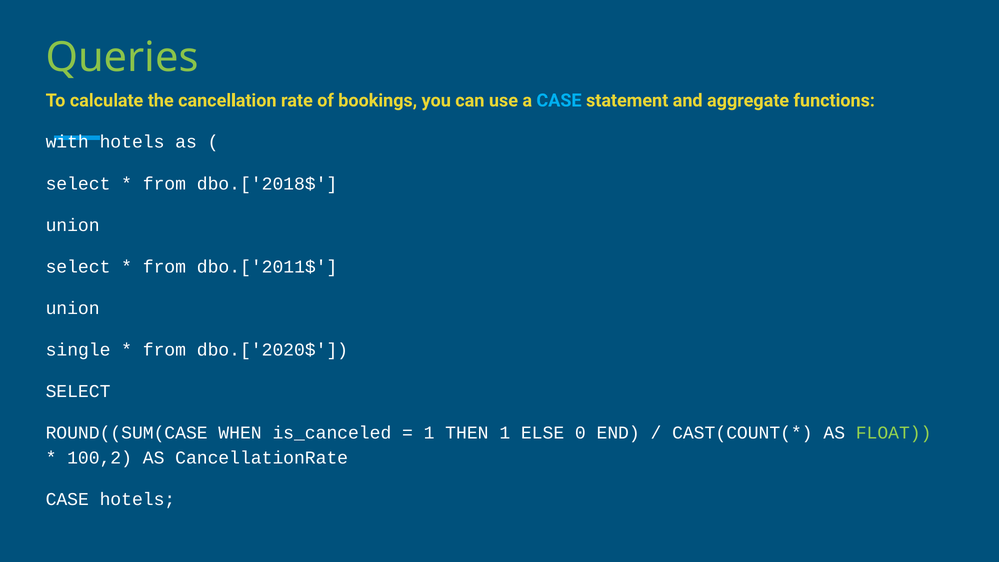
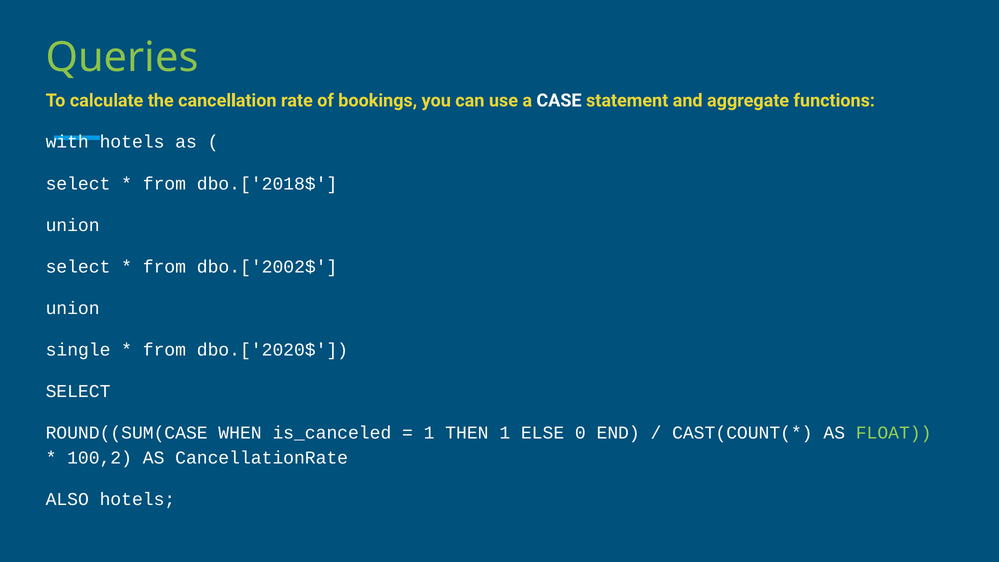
CASE at (559, 100) colour: light blue -> white
dbo.['2011$: dbo.['2011$ -> dbo.['2002$
CASE at (67, 499): CASE -> ALSO
